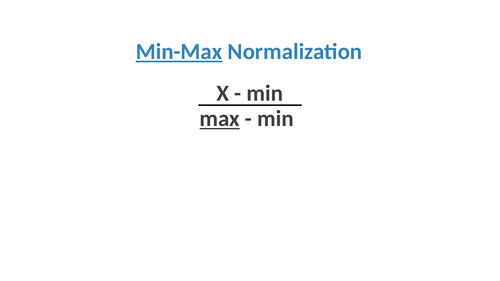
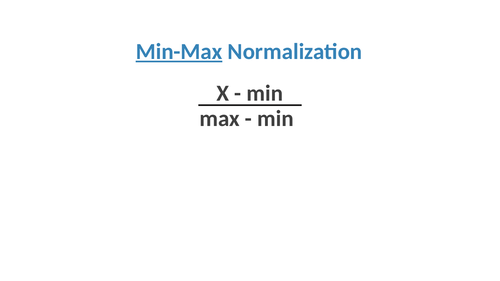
max underline: present -> none
